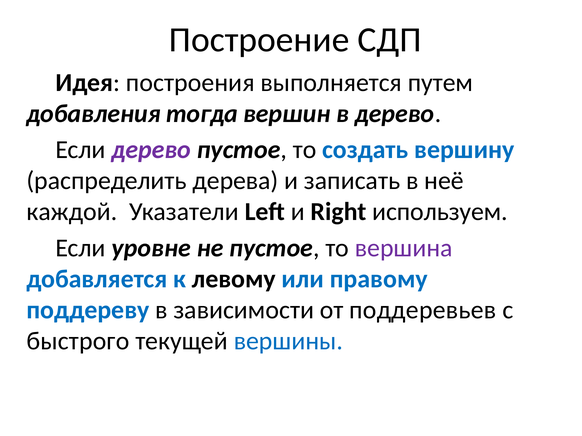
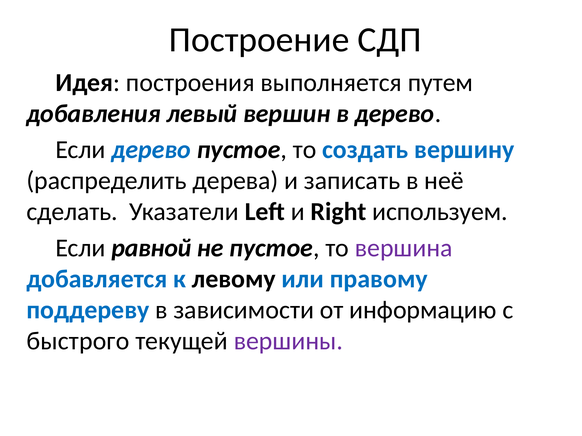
тогда: тогда -> левый
дерево at (151, 150) colour: purple -> blue
каждой: каждой -> сделать
уровне: уровне -> равной
поддеревьев: поддеревьев -> информацию
вершины colour: blue -> purple
